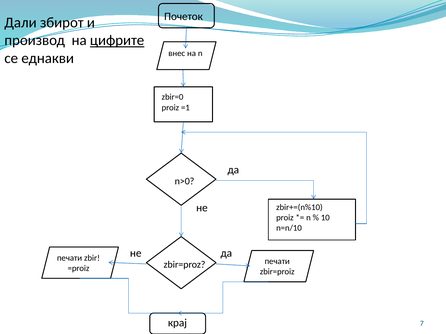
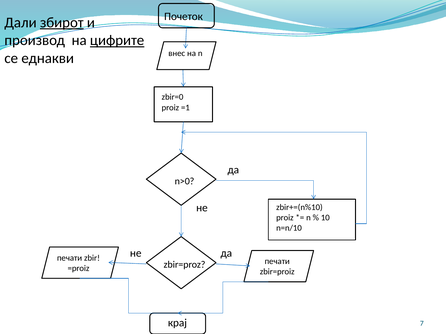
збирот underline: none -> present
